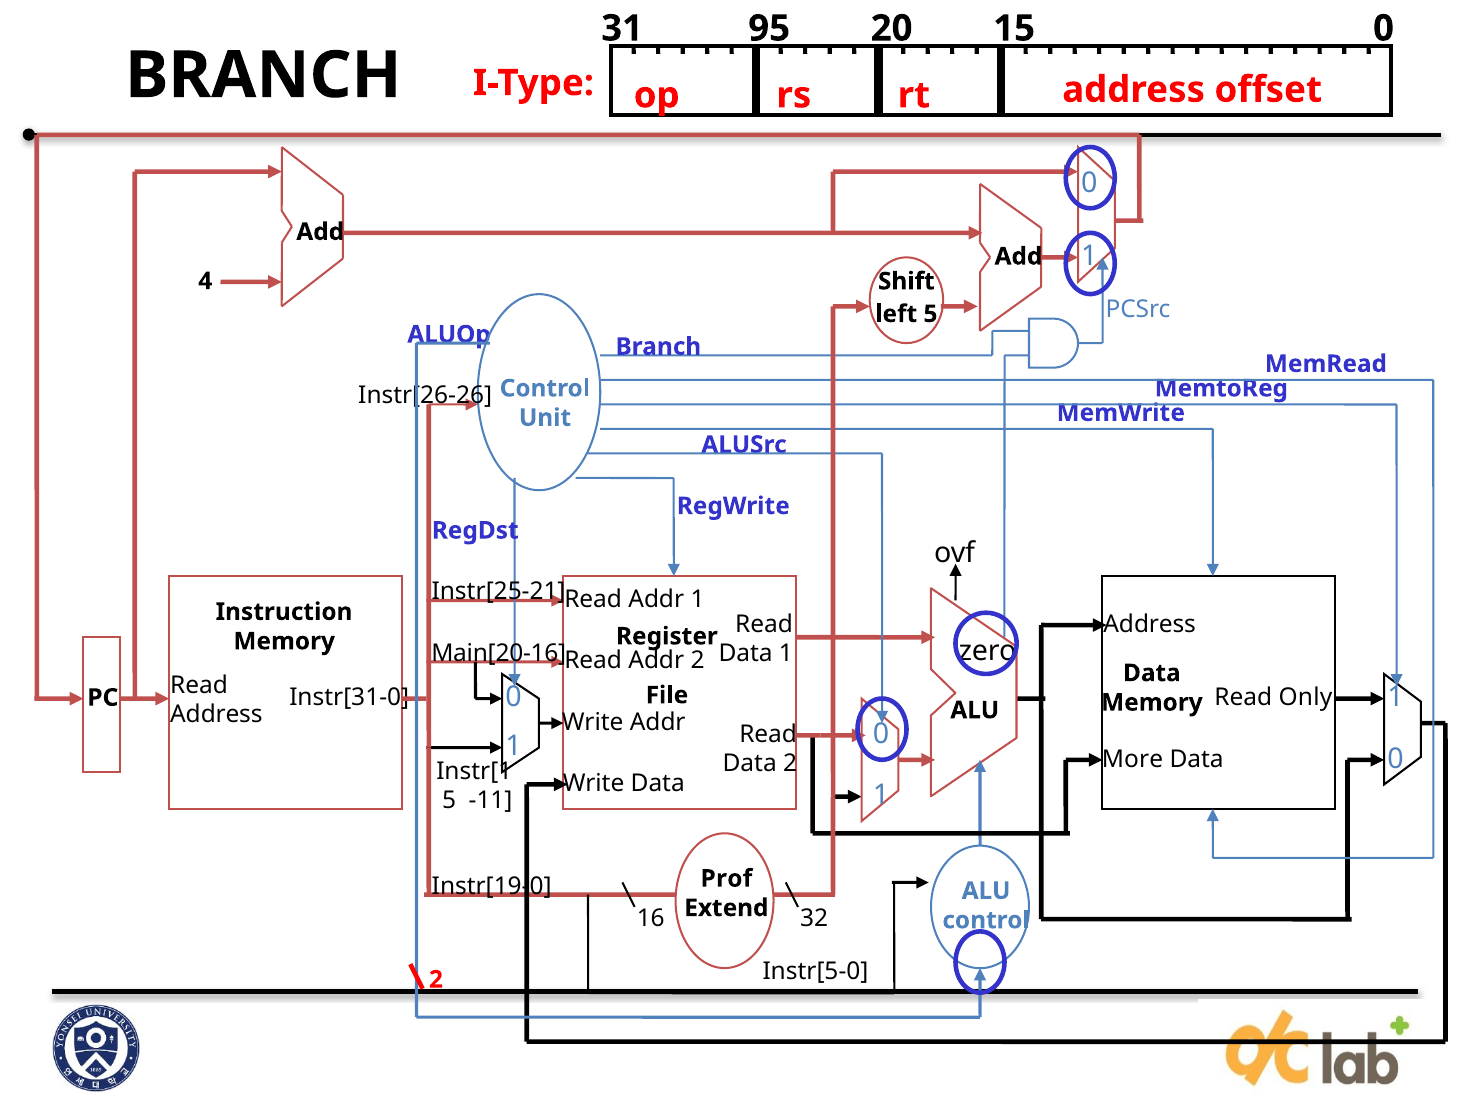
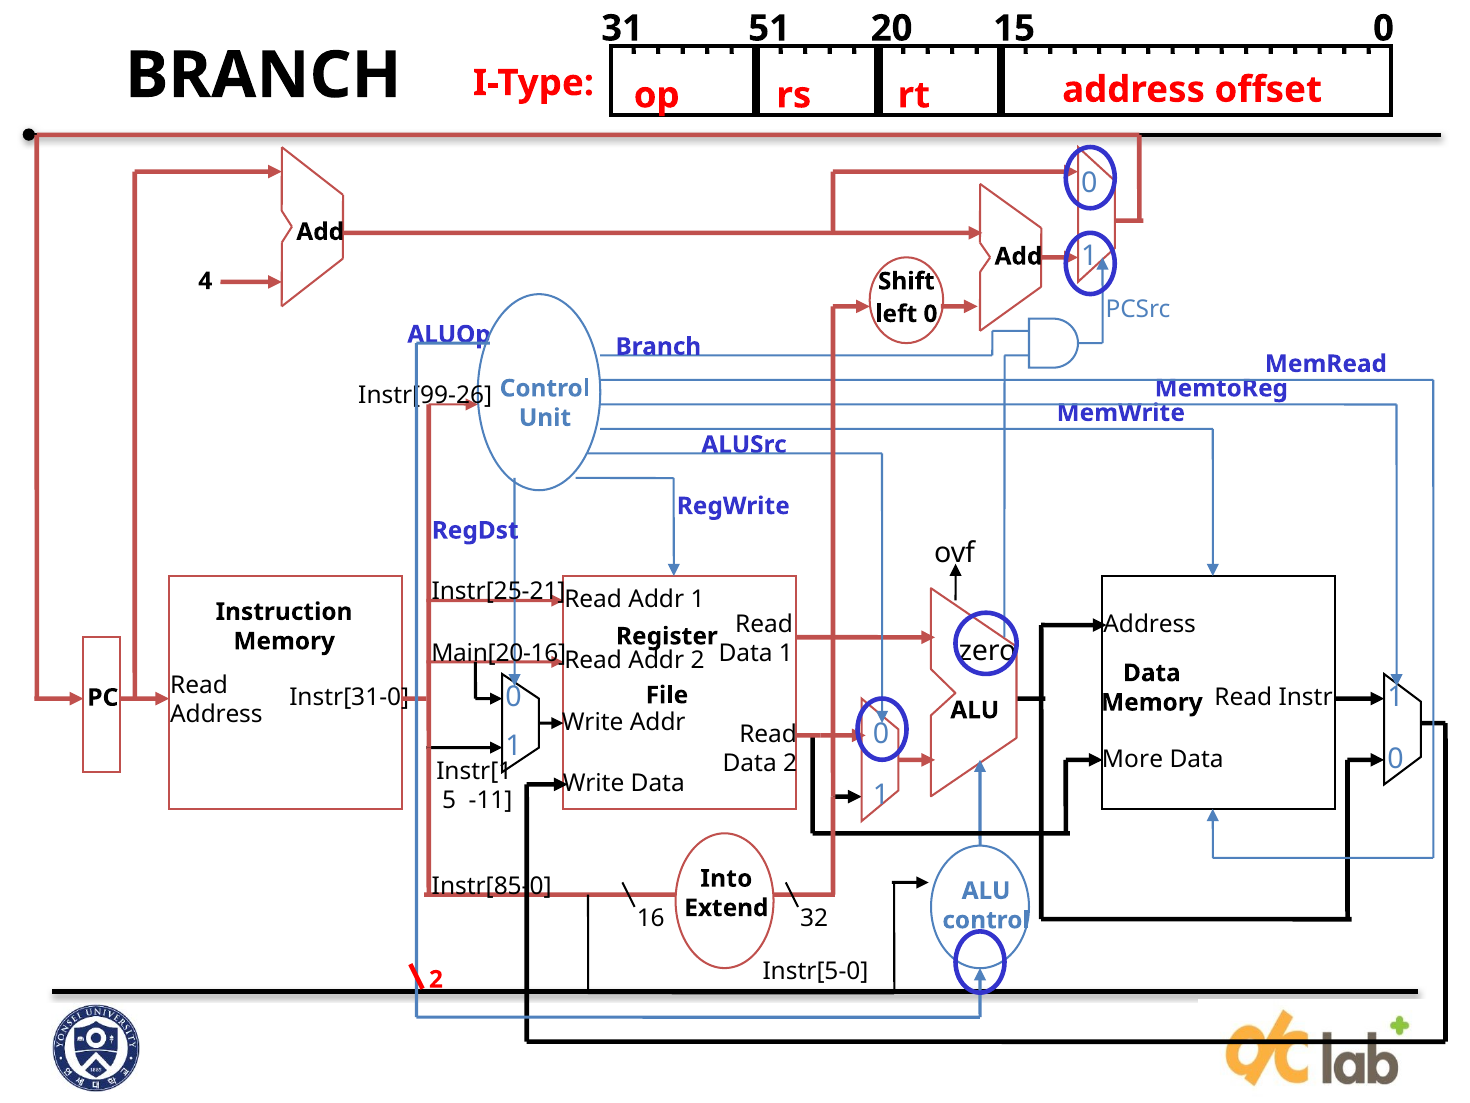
95: 95 -> 51
left 5: 5 -> 0
Instr[26-26: Instr[26-26 -> Instr[99-26
Only: Only -> Instr
Prof: Prof -> Into
Instr[19-0: Instr[19-0 -> Instr[85-0
